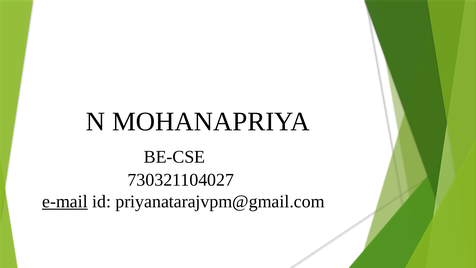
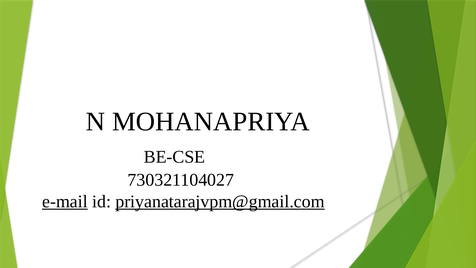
priyanatarajvpm@gmail.com underline: none -> present
